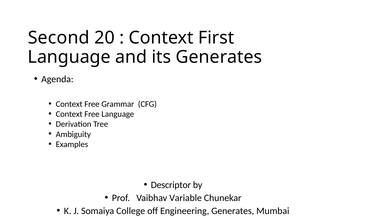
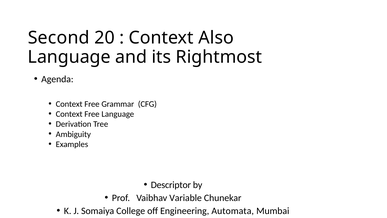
First: First -> Also
its Generates: Generates -> Rightmost
Engineering Generates: Generates -> Automata
